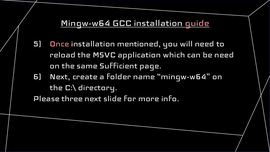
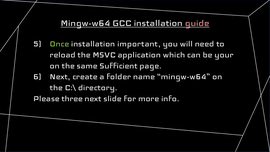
Once colour: pink -> light green
mentioned: mentioned -> important
be need: need -> your
